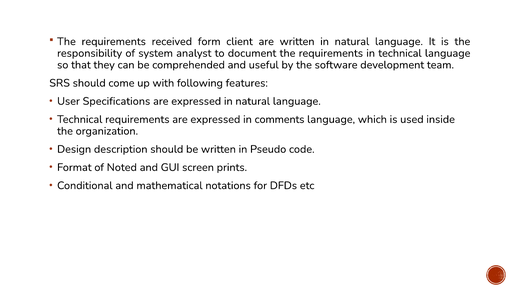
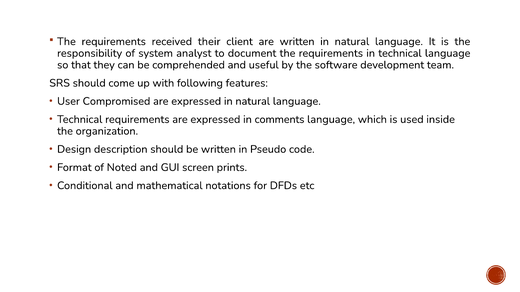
form: form -> their
Specifications: Specifications -> Compromised
